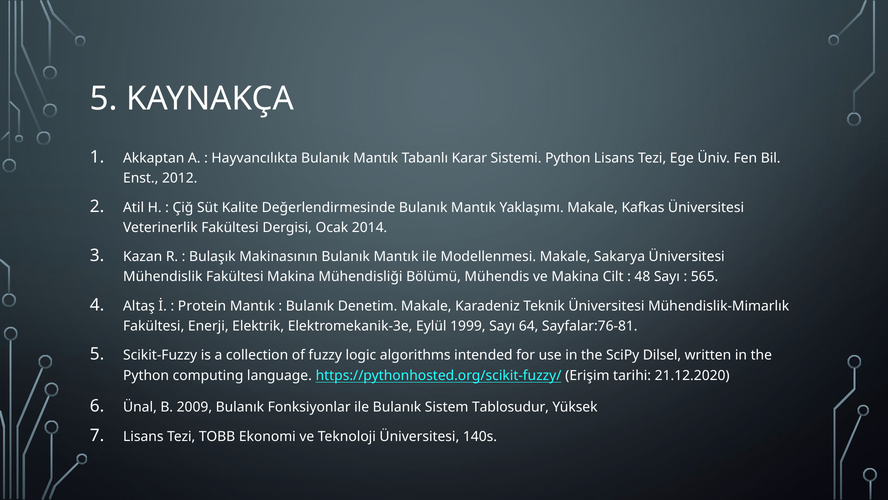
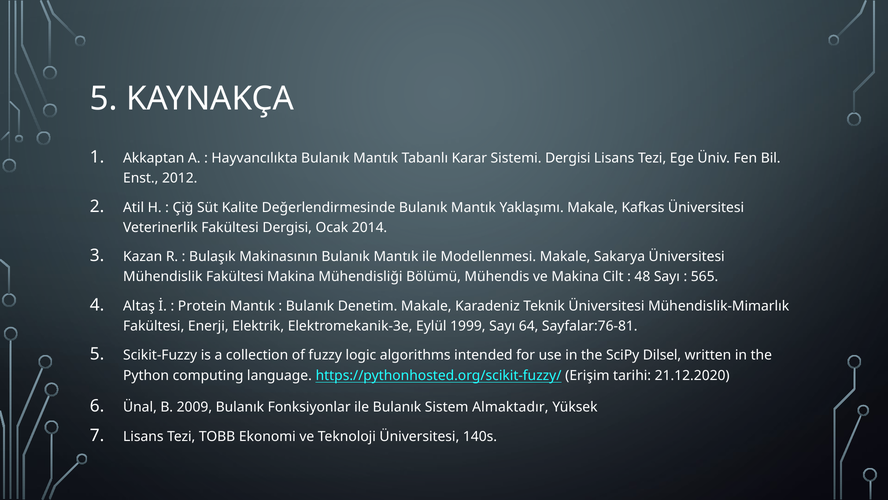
Sistemi Python: Python -> Dergisi
Tablosudur: Tablosudur -> Almaktadır
